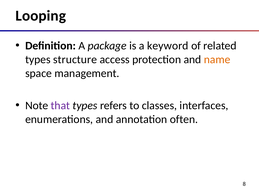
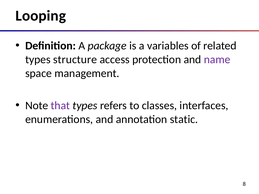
keyword: keyword -> variables
name colour: orange -> purple
often: often -> static
